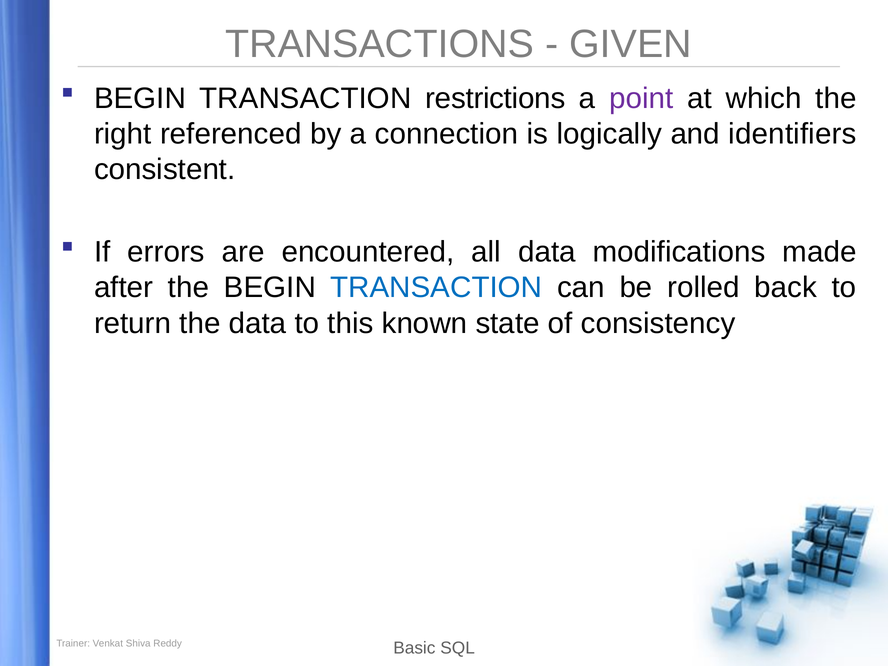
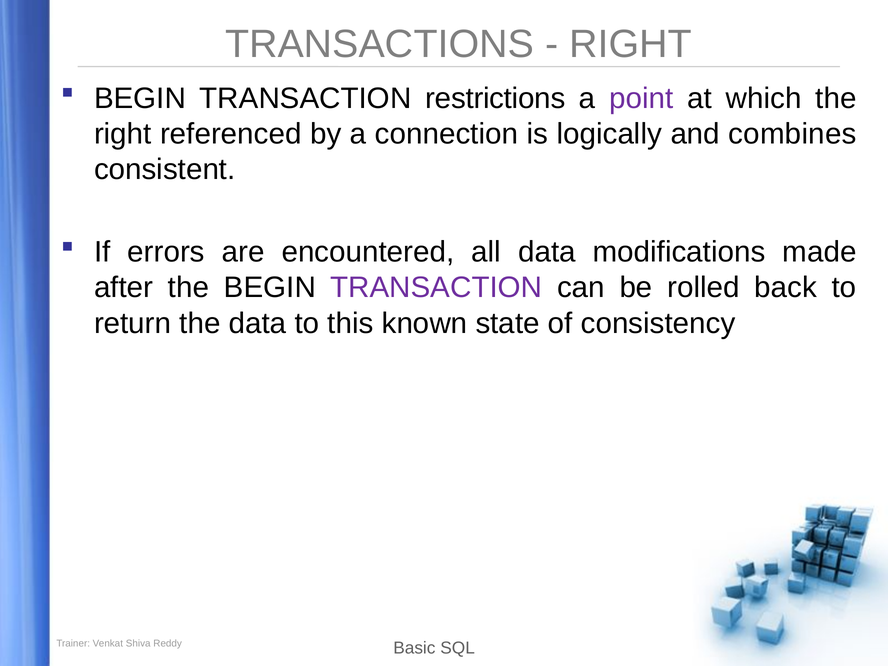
GIVEN at (631, 44): GIVEN -> RIGHT
identifiers: identifiers -> combines
TRANSACTION at (436, 288) colour: blue -> purple
